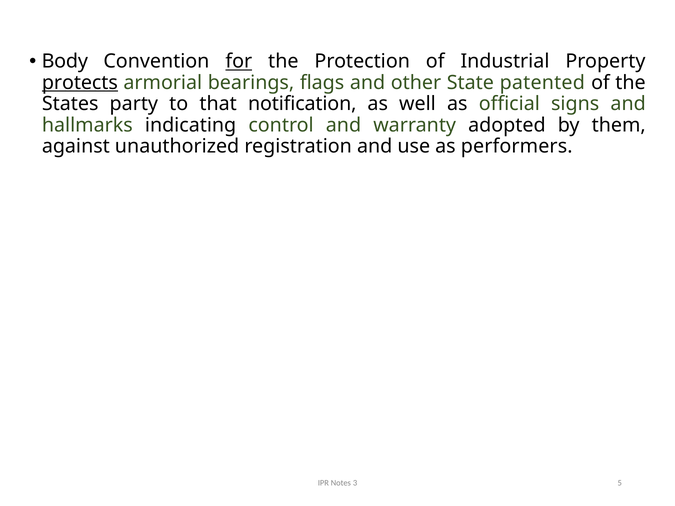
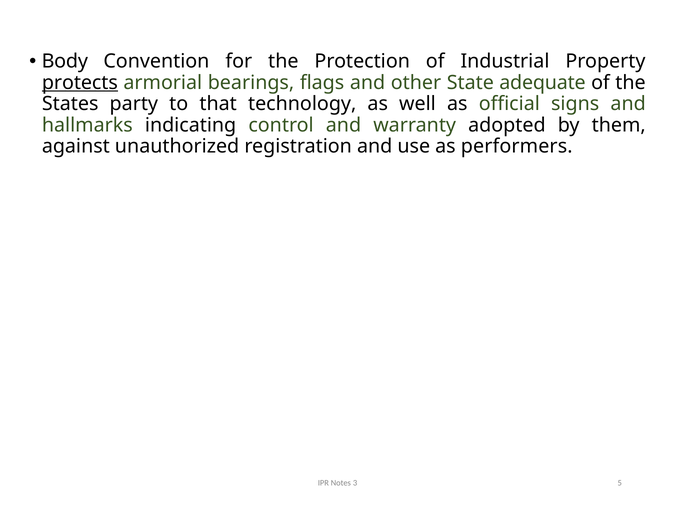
for underline: present -> none
patented: patented -> adequate
notification: notification -> technology
